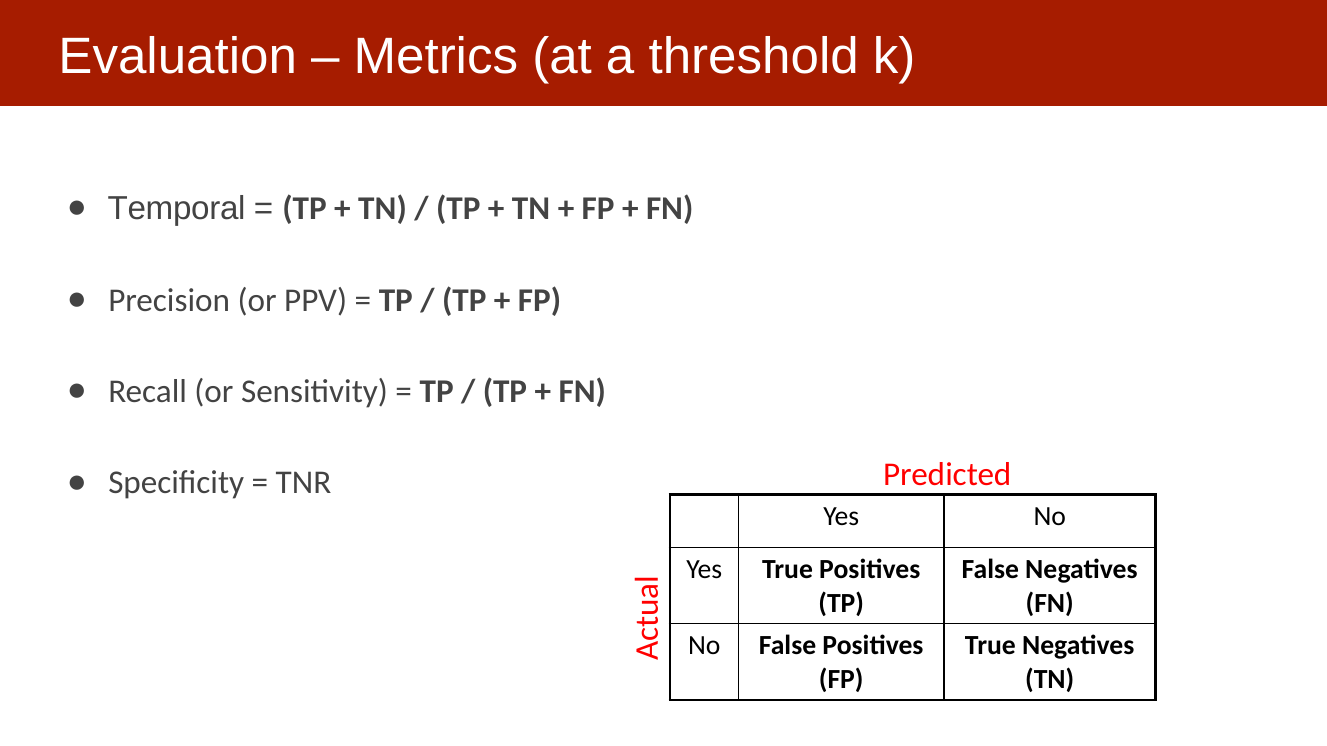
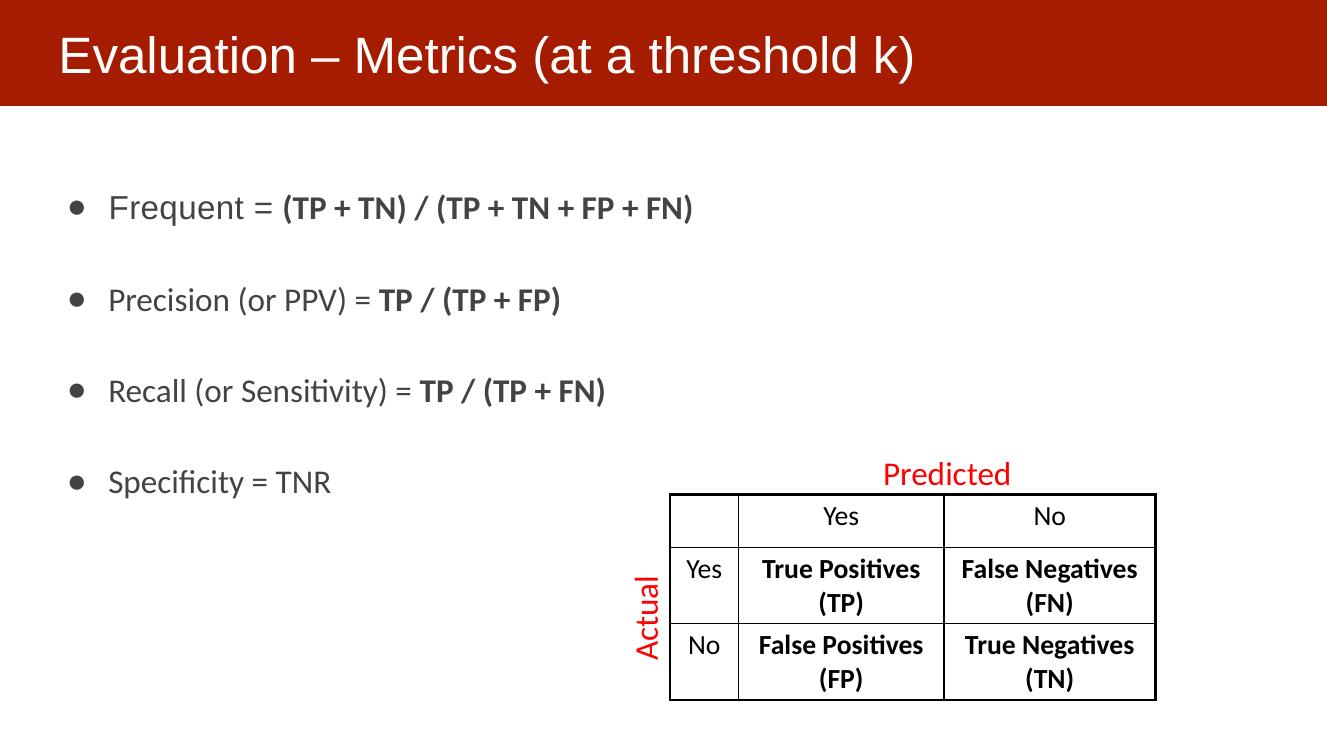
Temporal: Temporal -> Frequent
